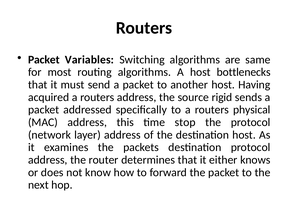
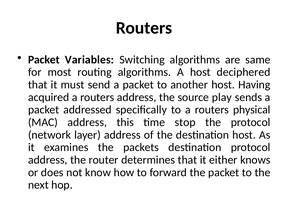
bottlenecks: bottlenecks -> deciphered
rigid: rigid -> play
